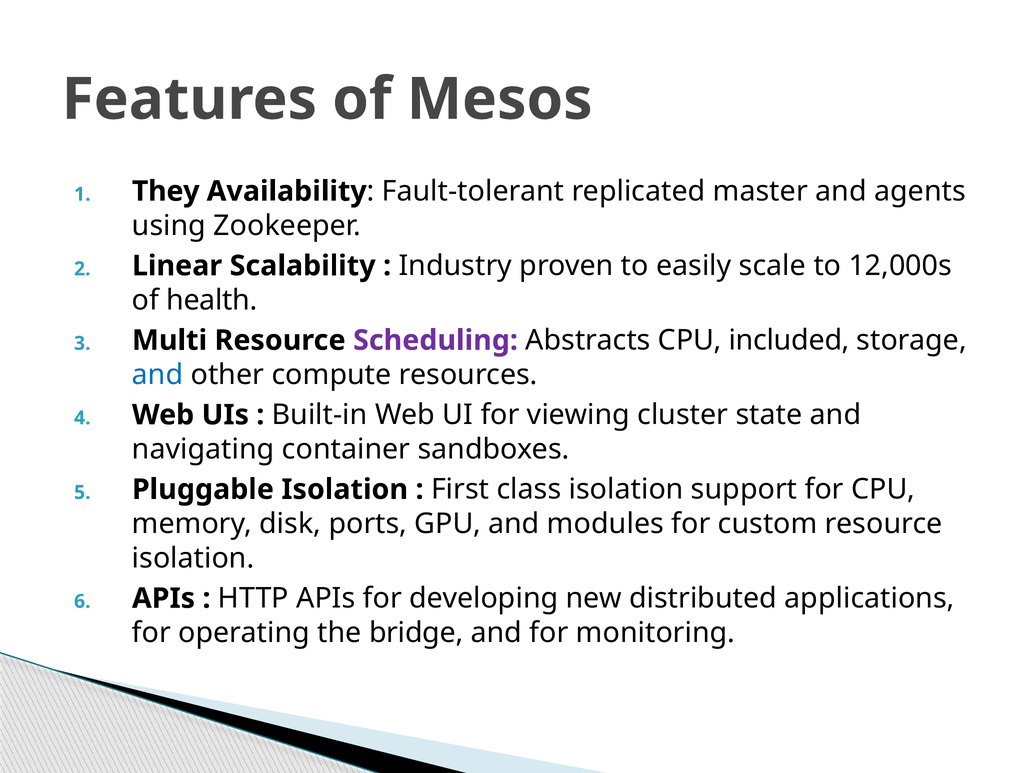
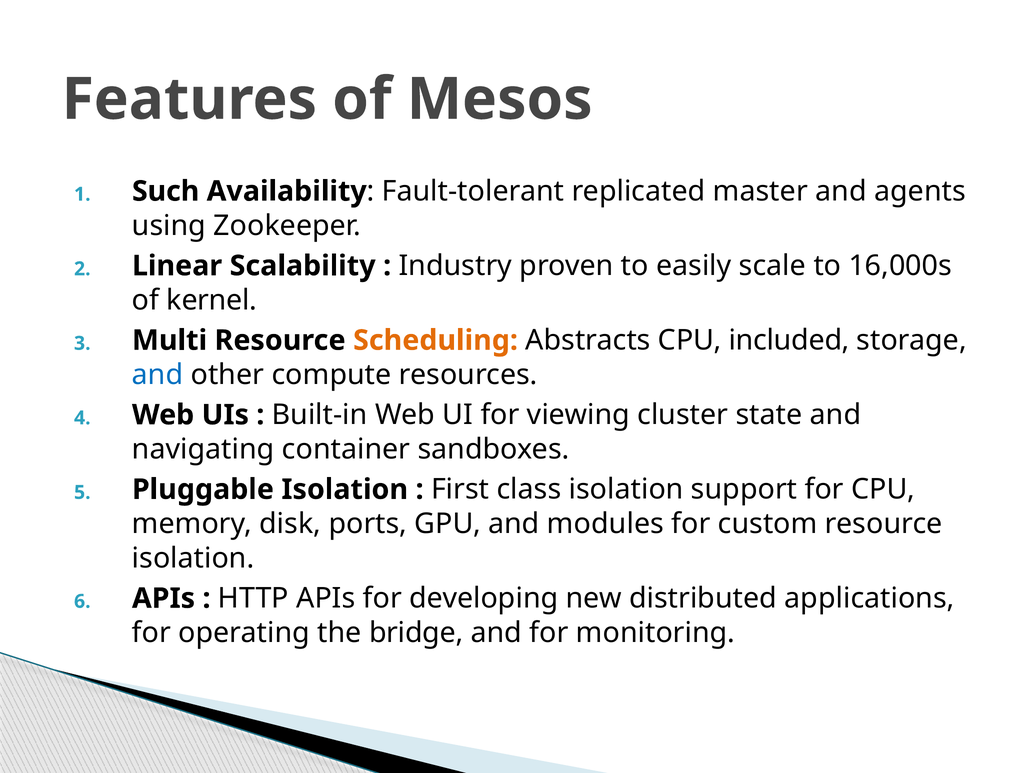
They: They -> Such
12,000s: 12,000s -> 16,000s
health: health -> kernel
Scheduling colour: purple -> orange
